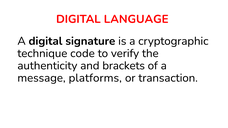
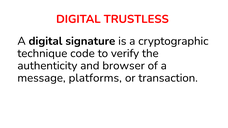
LANGUAGE: LANGUAGE -> TRUSTLESS
brackets: brackets -> browser
